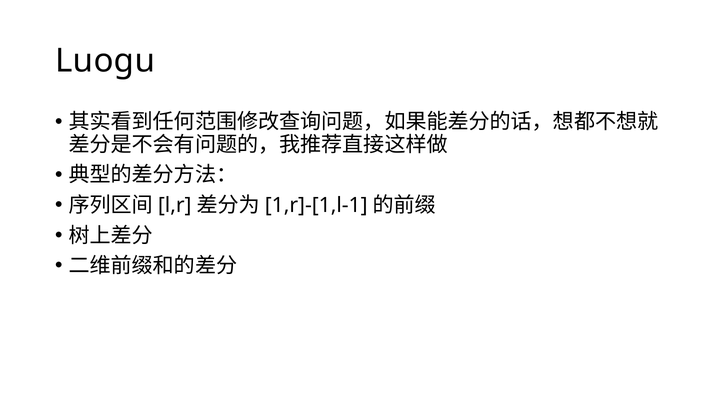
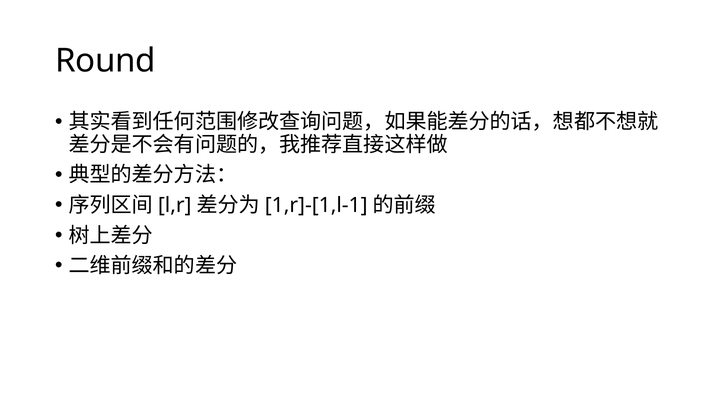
Luogu: Luogu -> Round
